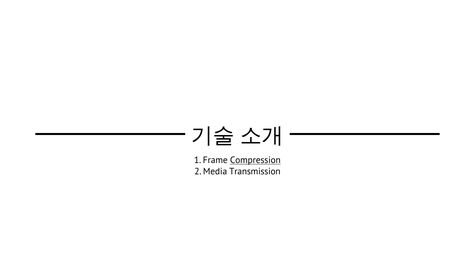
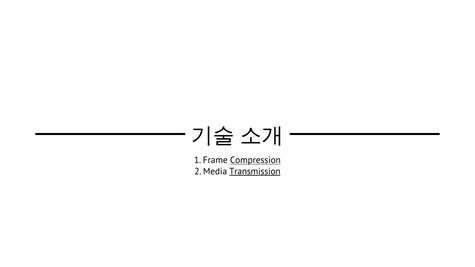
Transmission underline: none -> present
